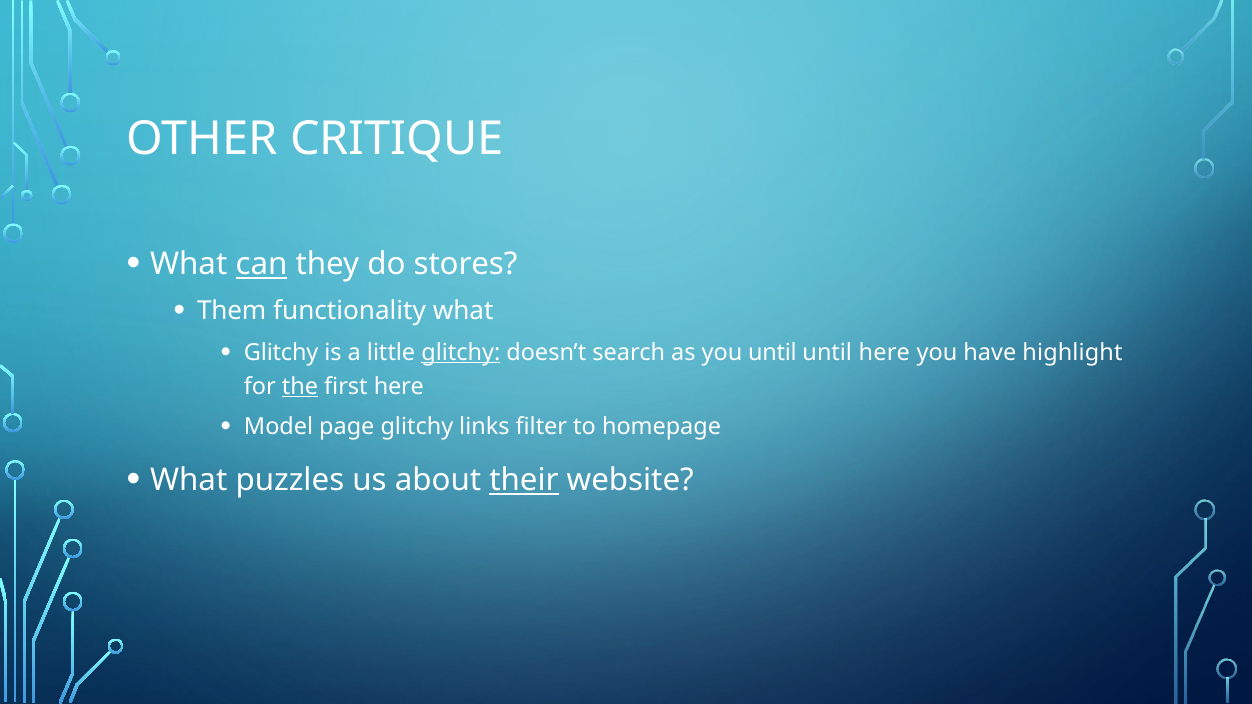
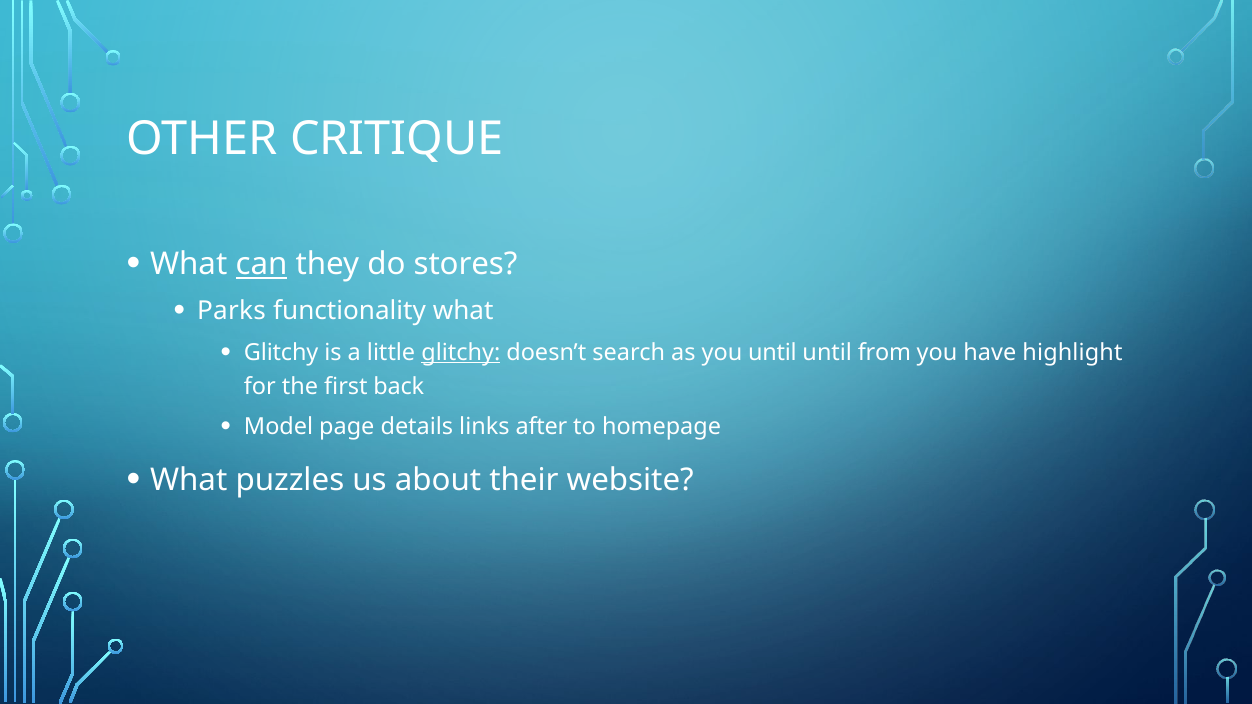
Them: Them -> Parks
until here: here -> from
the underline: present -> none
first here: here -> back
page glitchy: glitchy -> details
filter: filter -> after
their underline: present -> none
